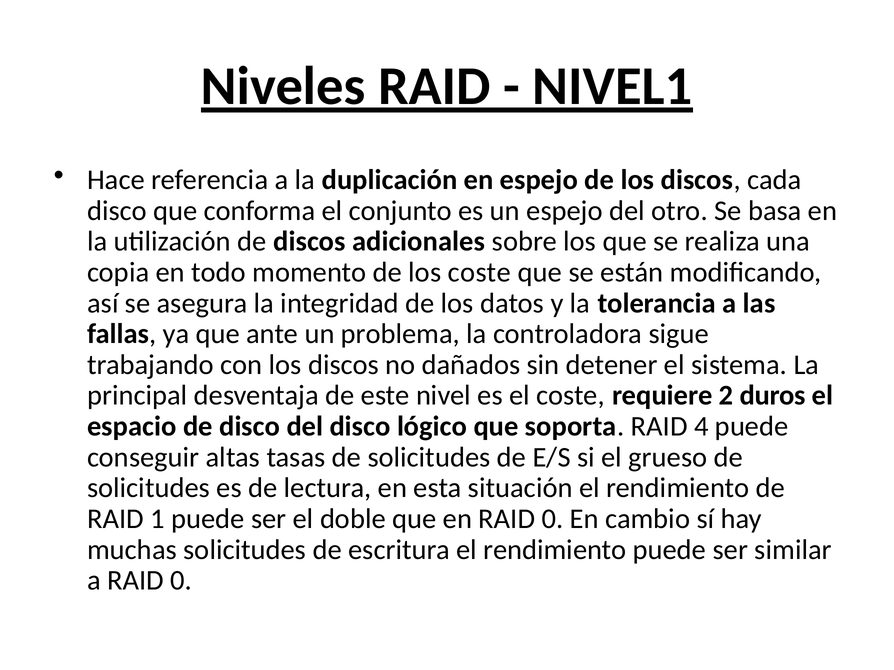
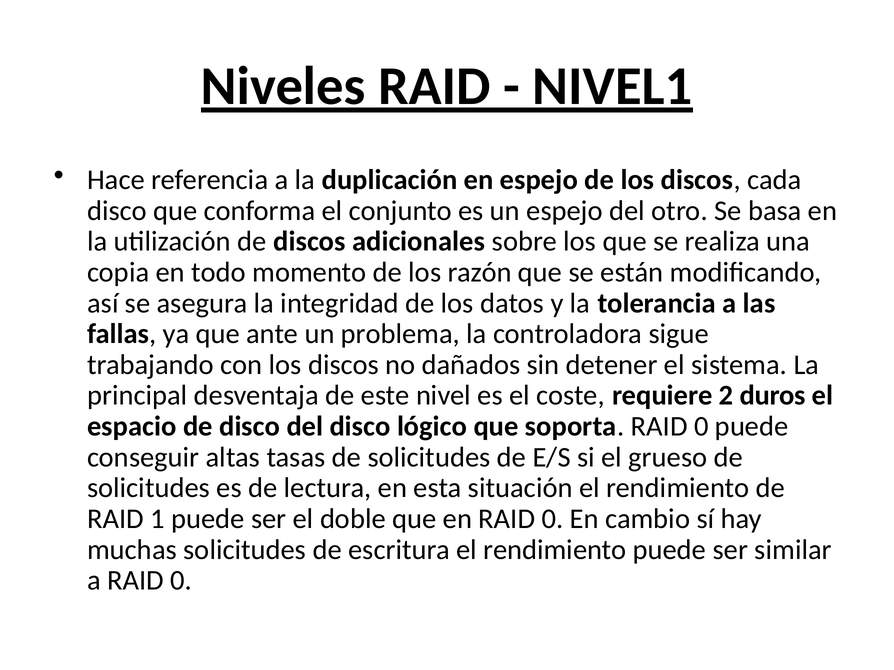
los coste: coste -> razón
soporta RAID 4: 4 -> 0
